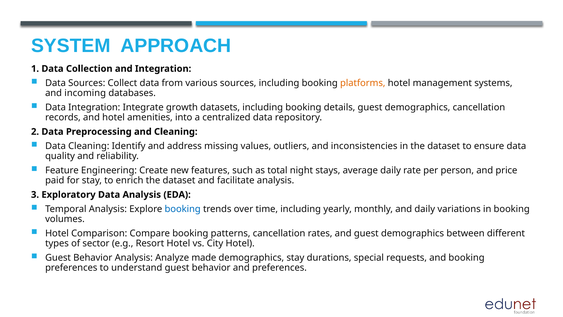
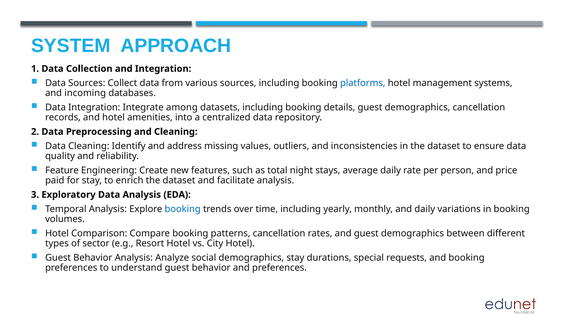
platforms colour: orange -> blue
growth: growth -> among
made: made -> social
